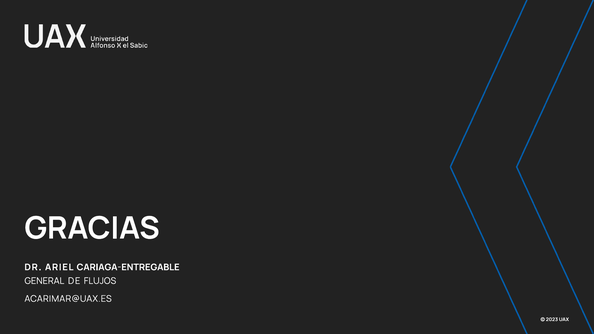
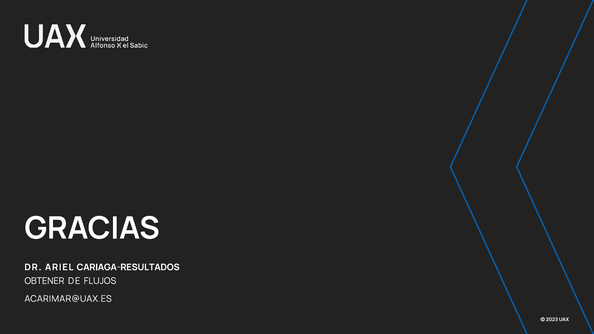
CARIAGA-ENTREGABLE: CARIAGA-ENTREGABLE -> CARIAGA-RESULTADOS
GENERAL: GENERAL -> OBTENER
